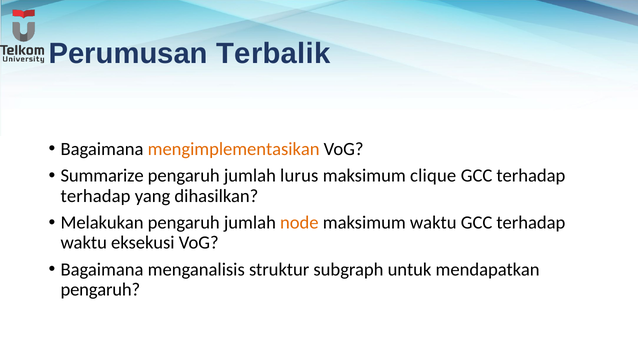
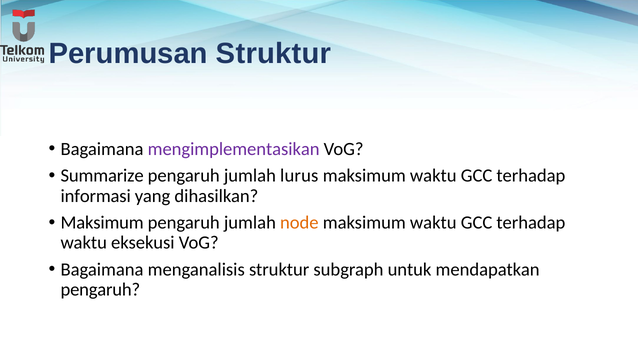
Perumusan Terbalik: Terbalik -> Struktur
mengimplementasikan colour: orange -> purple
clique at (433, 176): clique -> waktu
terhadap at (96, 196): terhadap -> informasi
Melakukan at (102, 223): Melakukan -> Maksimum
